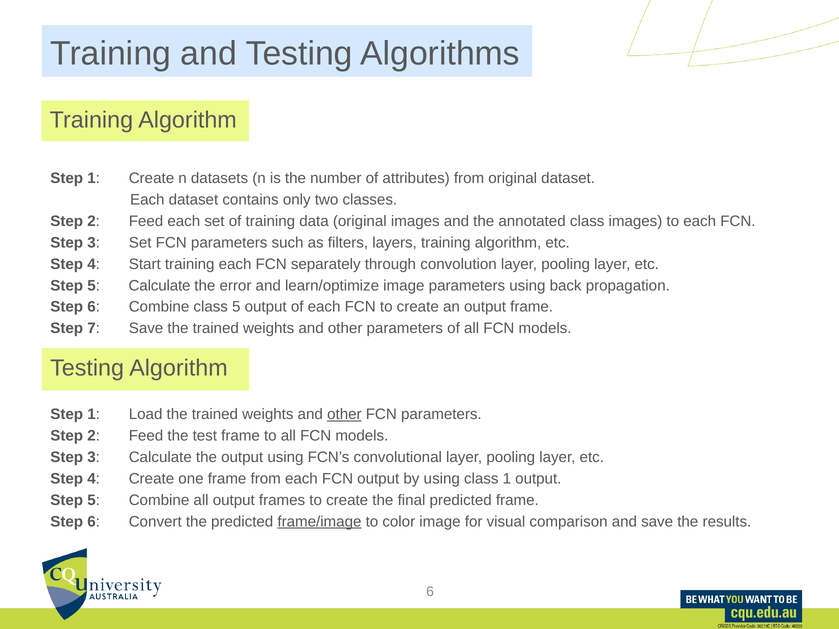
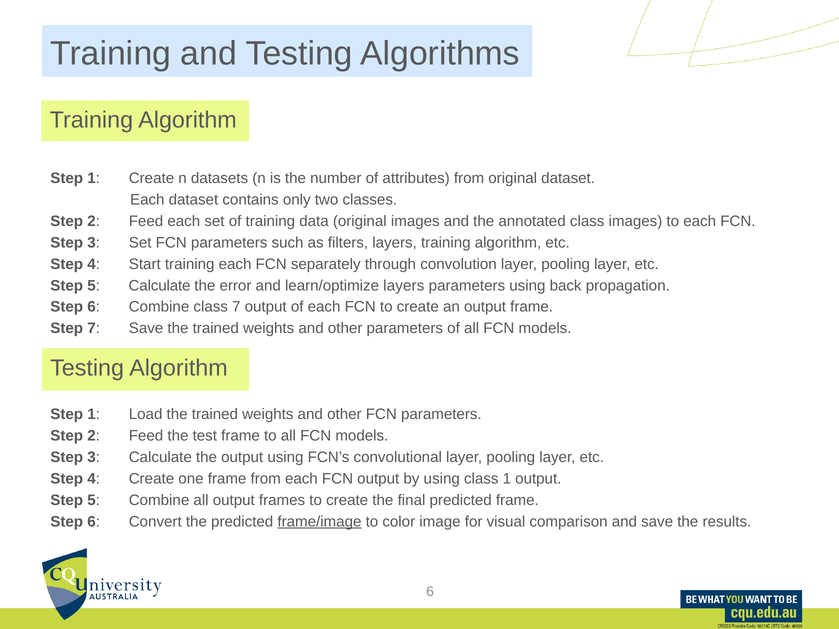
learn/optimize image: image -> layers
class 5: 5 -> 7
other at (344, 414) underline: present -> none
